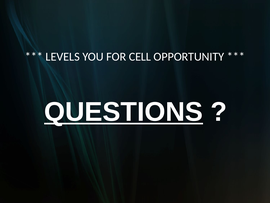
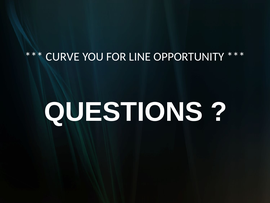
LEVELS: LEVELS -> CURVE
CELL: CELL -> LINE
QUESTIONS underline: present -> none
